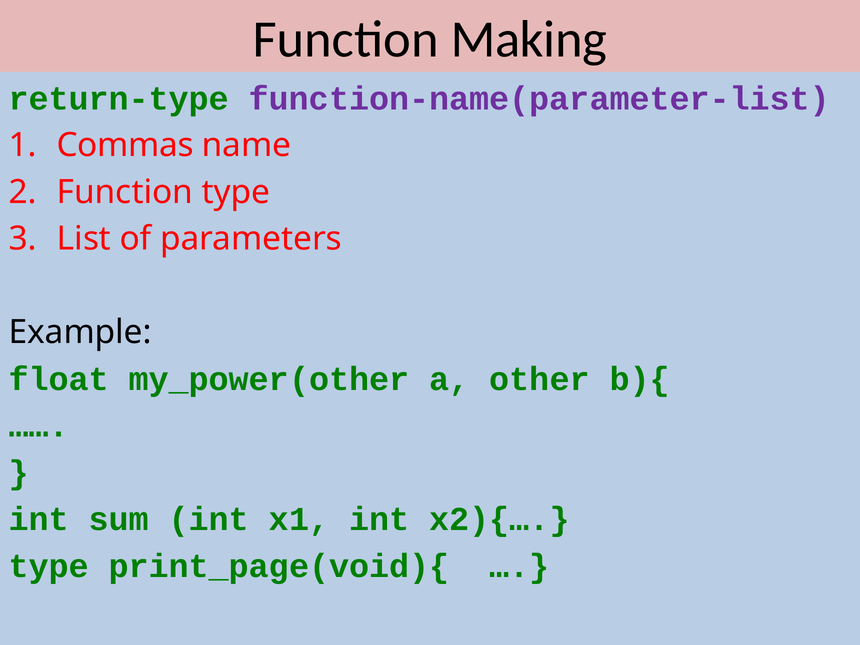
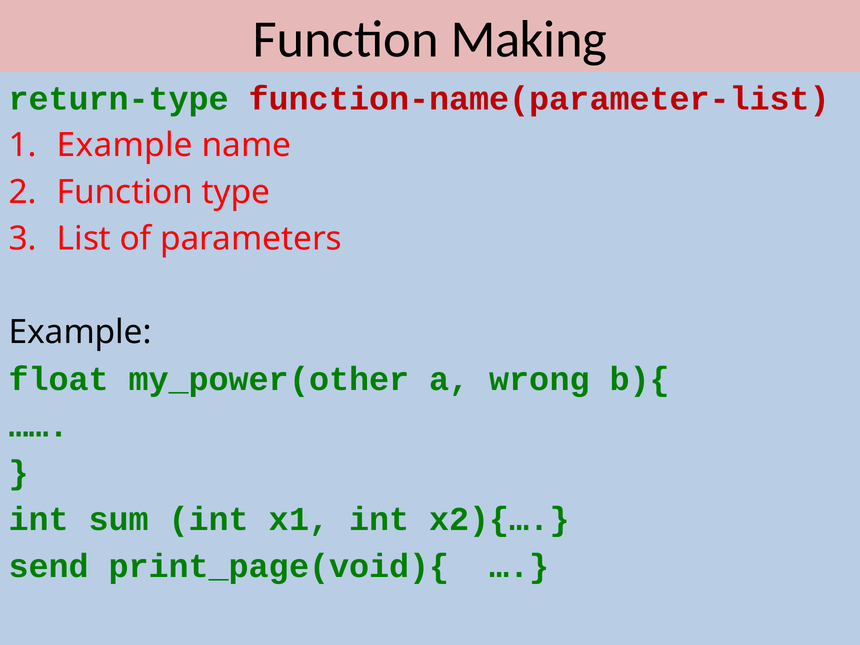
function-name(parameter-list colour: purple -> red
Commas at (125, 145): Commas -> Example
other: other -> wrong
type at (49, 566): type -> send
